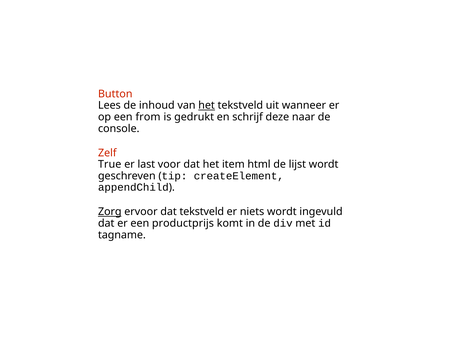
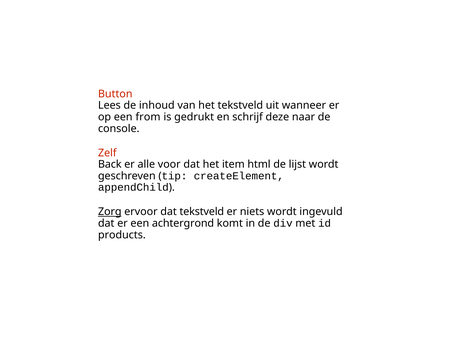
het at (207, 106) underline: present -> none
True: True -> Back
last: last -> alle
productprijs: productprijs -> achtergrond
tagname: tagname -> products
